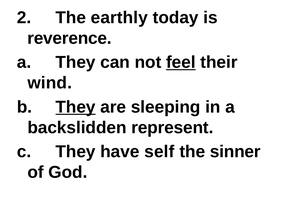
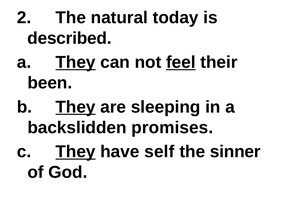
earthly: earthly -> natural
reverence: reverence -> described
They at (76, 62) underline: none -> present
wind: wind -> been
represent: represent -> promises
They at (76, 151) underline: none -> present
